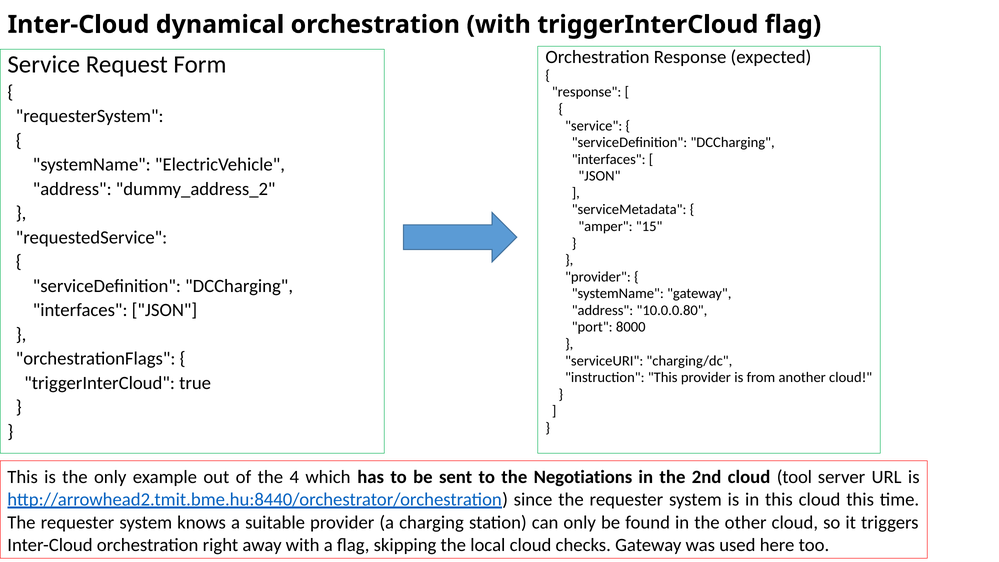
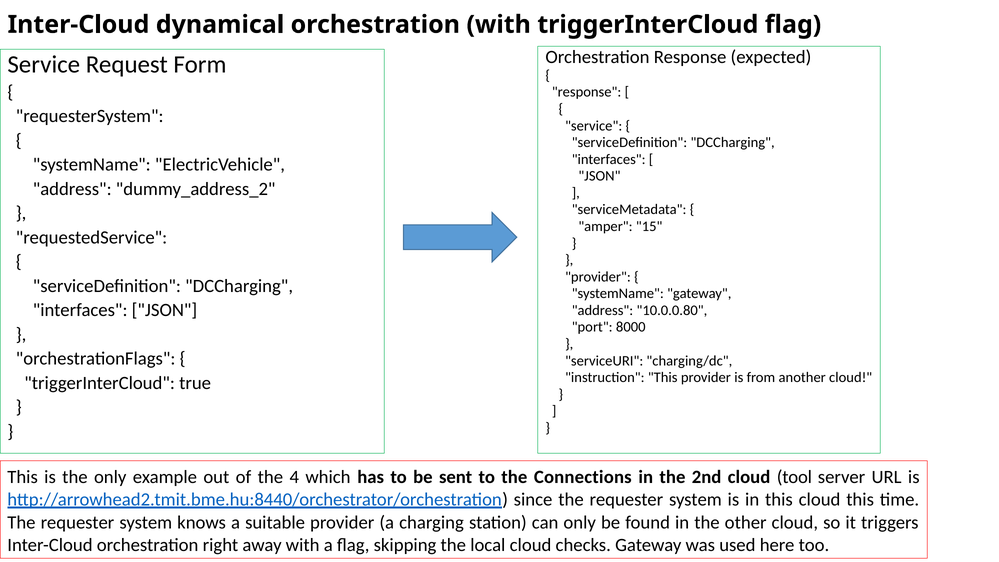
Negotiations: Negotiations -> Connections
